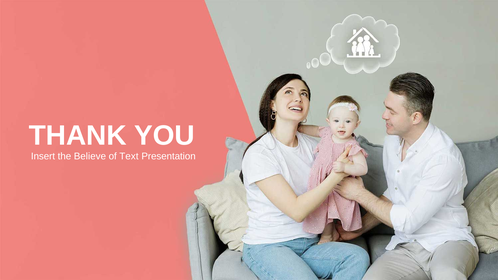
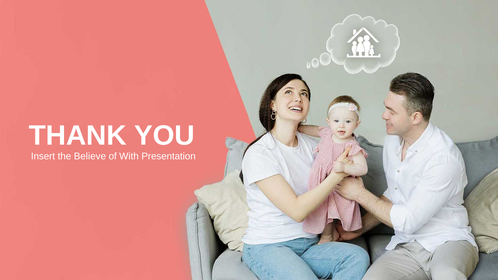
Text: Text -> With
